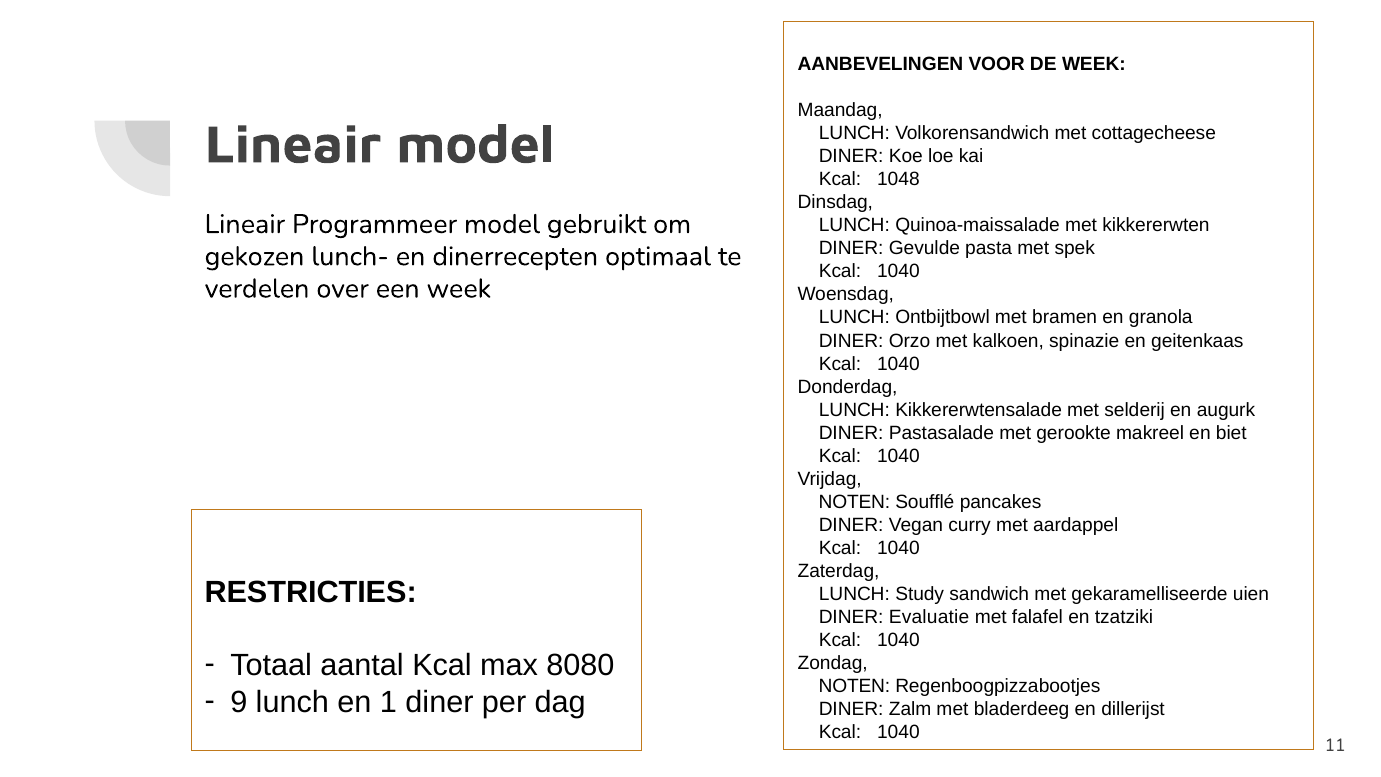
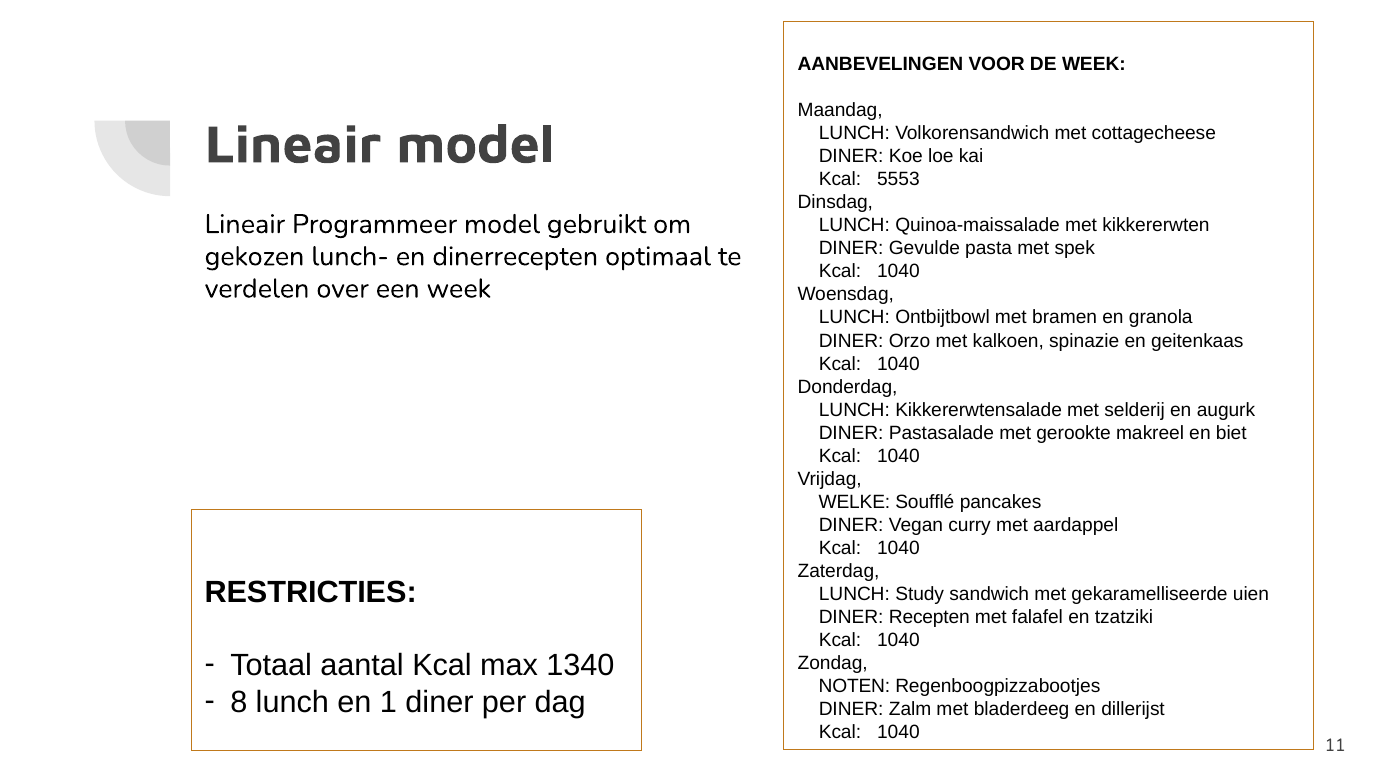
1048: 1048 -> 5553
NOTEN at (854, 502): NOTEN -> WELKE
Evaluatie: Evaluatie -> Recepten
8080: 8080 -> 1340
9: 9 -> 8
